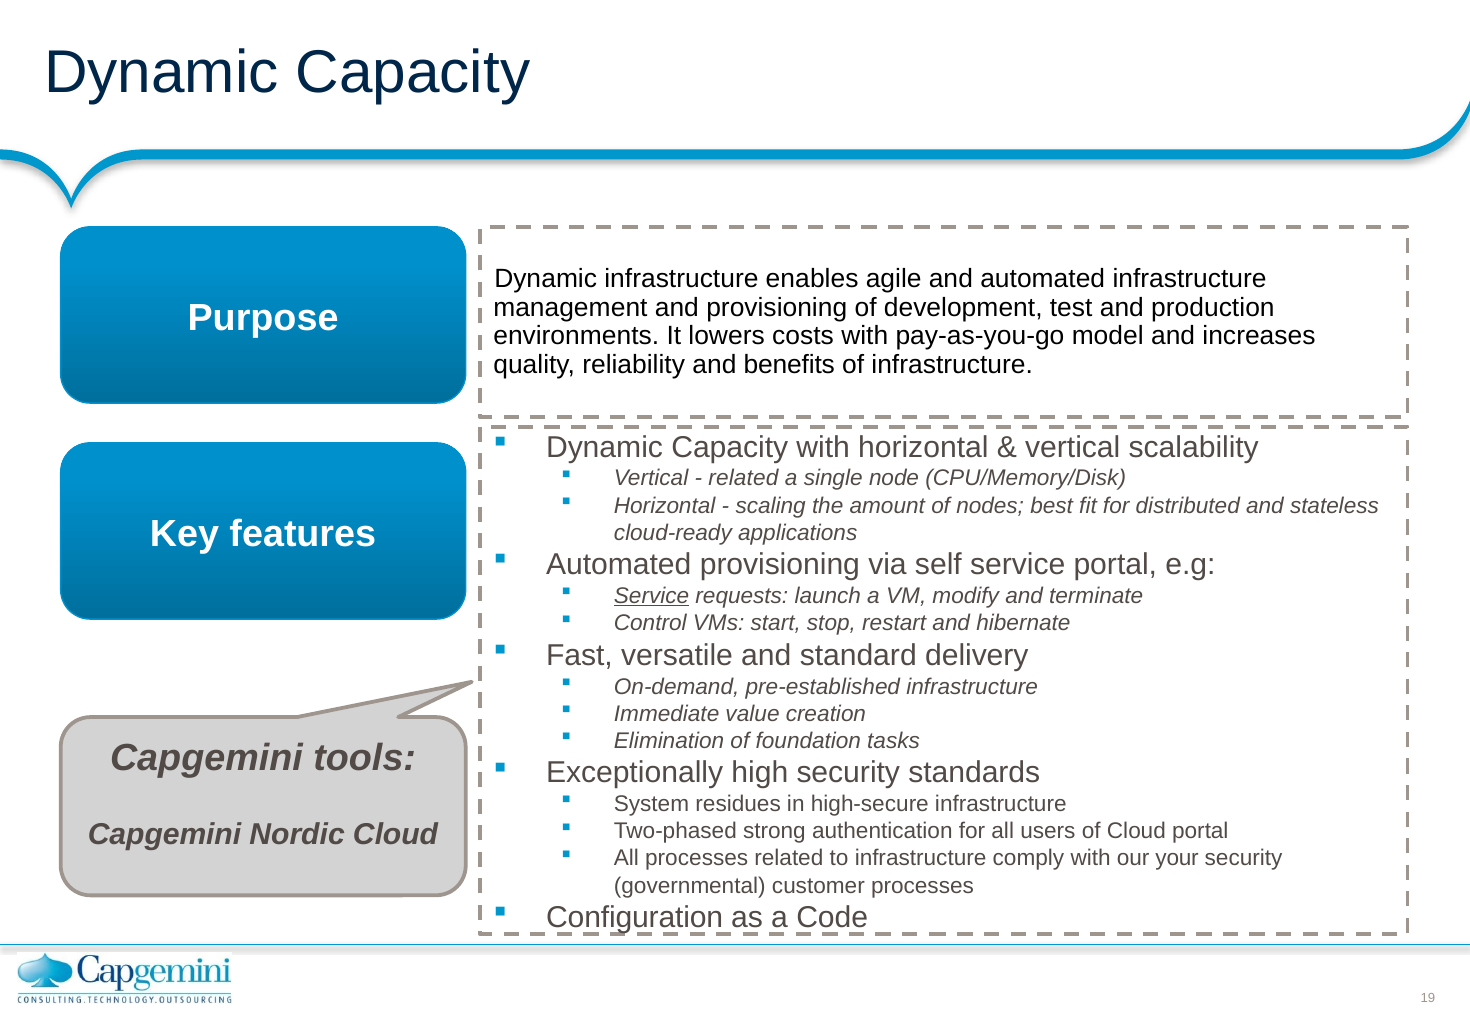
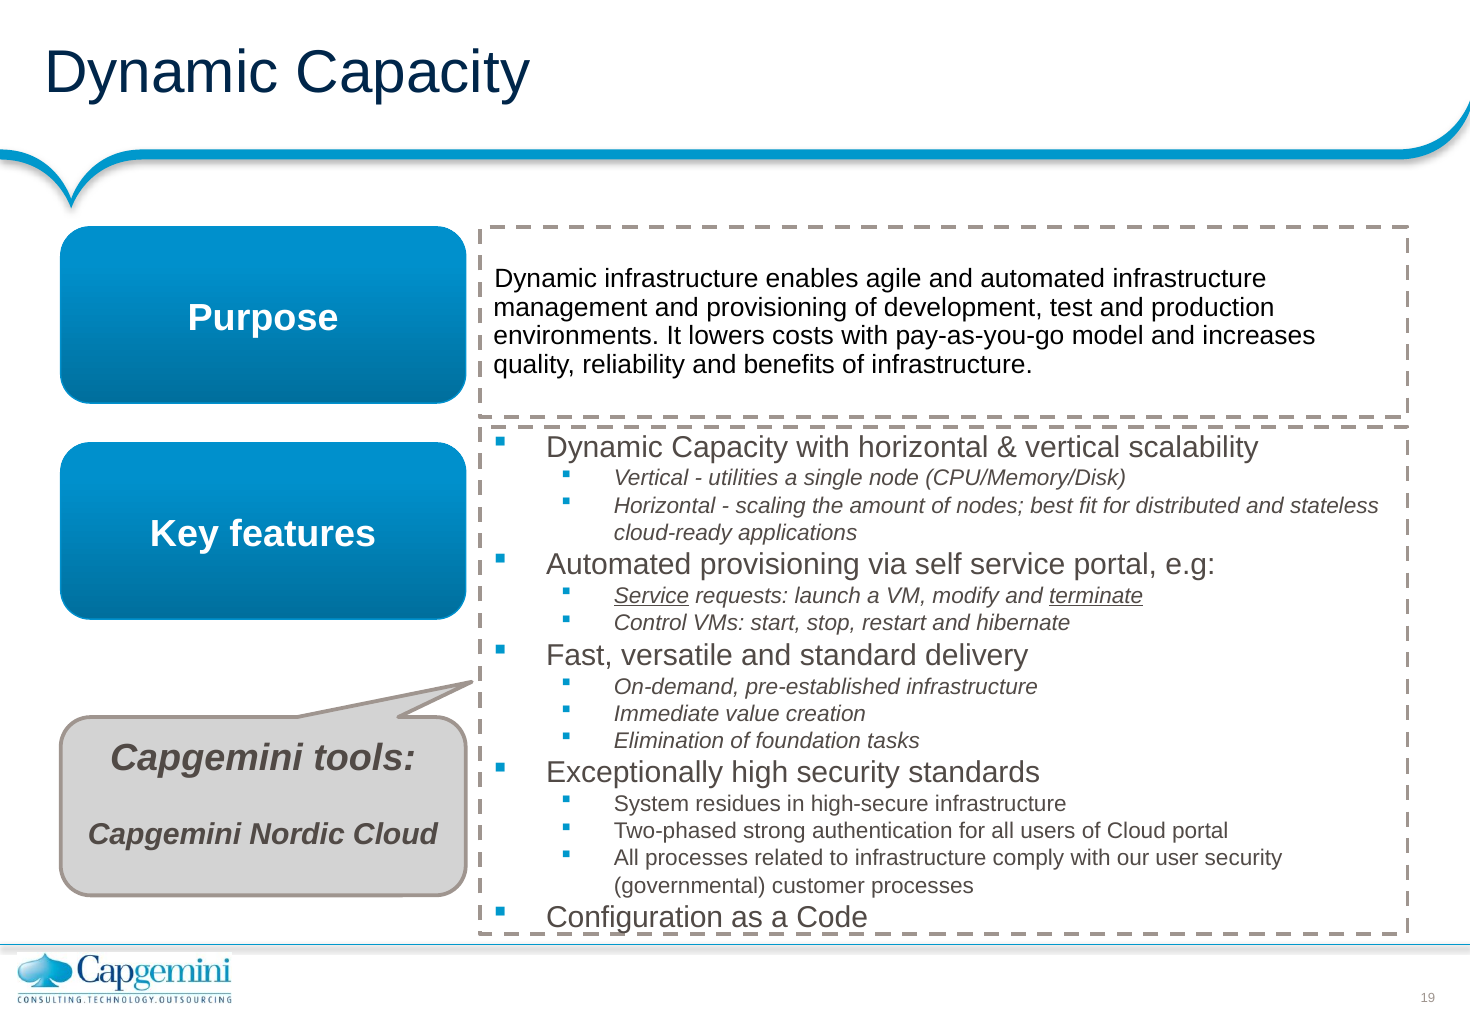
related at (743, 478): related -> utilities
terminate underline: none -> present
your: your -> user
